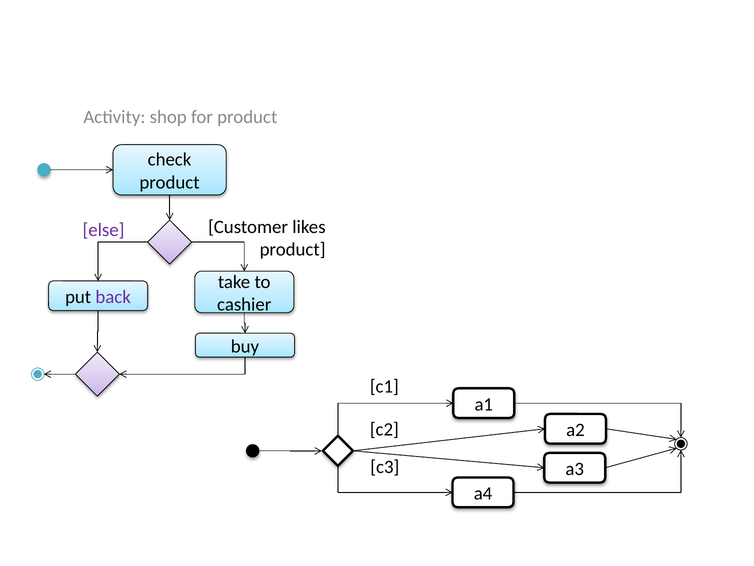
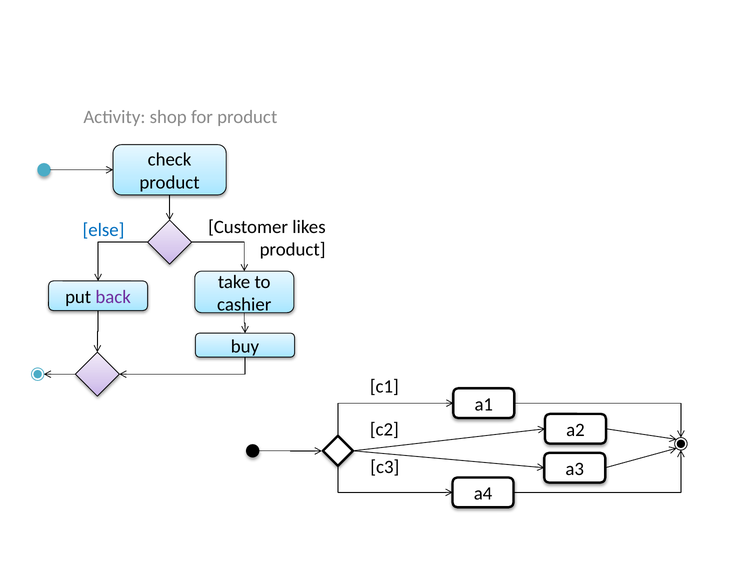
else colour: purple -> blue
